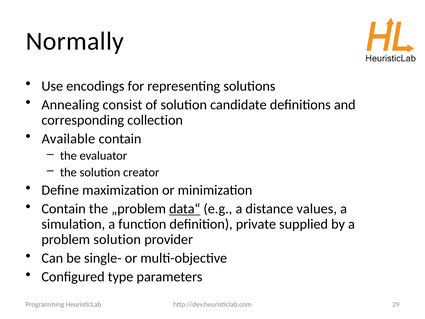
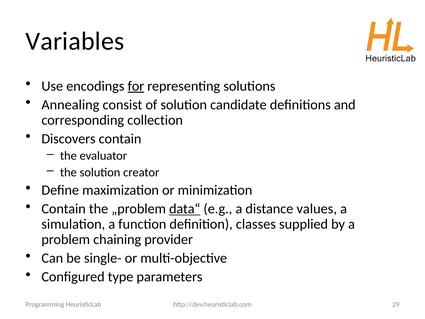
Normally: Normally -> Variables
for underline: none -> present
Available: Available -> Discovers
private: private -> classes
problem solution: solution -> chaining
